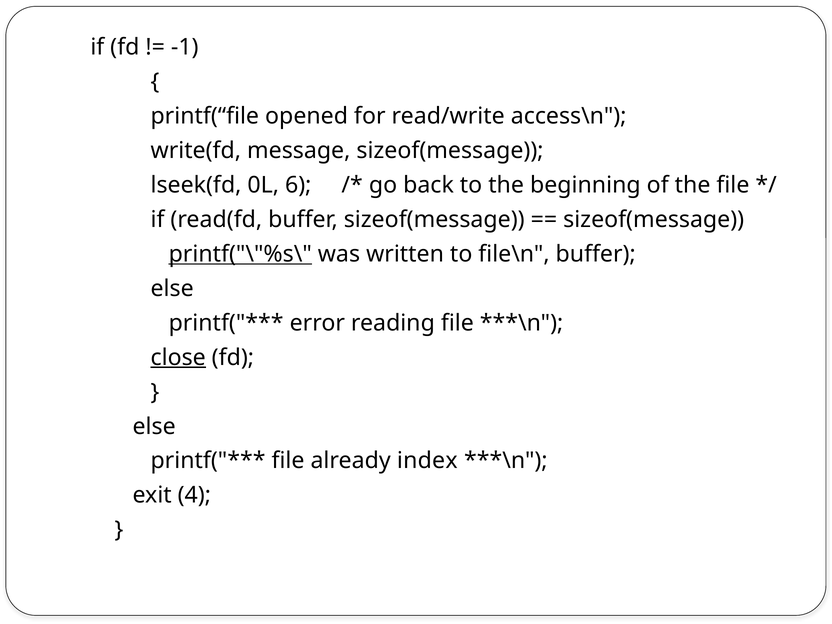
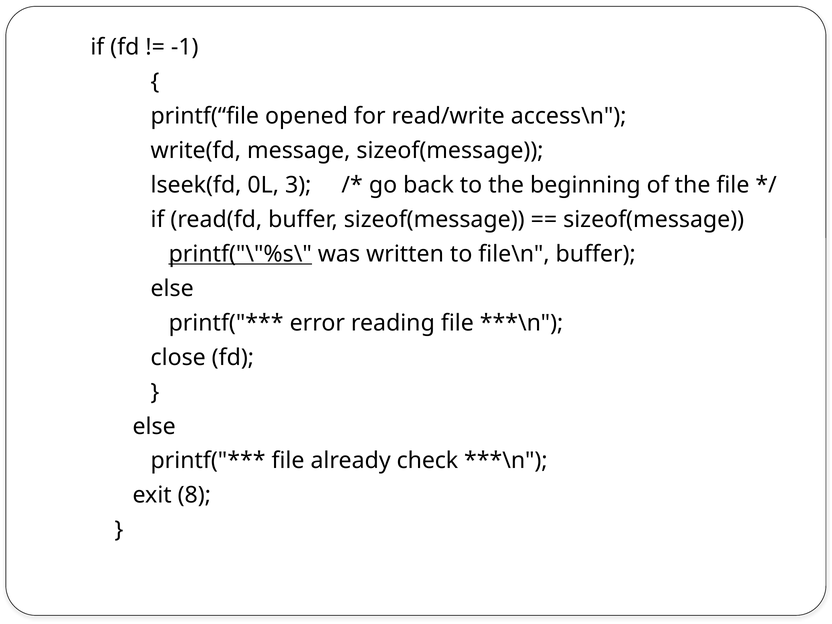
6: 6 -> 3
close underline: present -> none
index: index -> check
4: 4 -> 8
